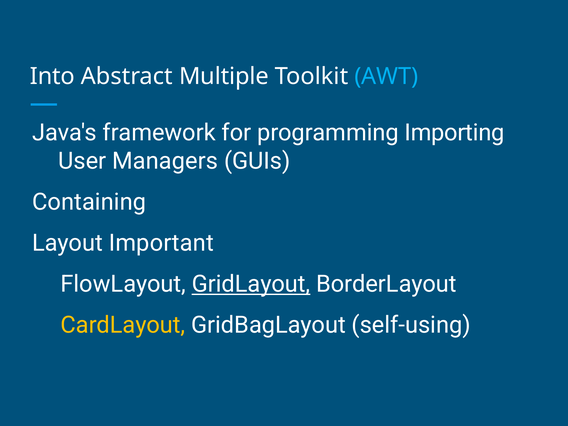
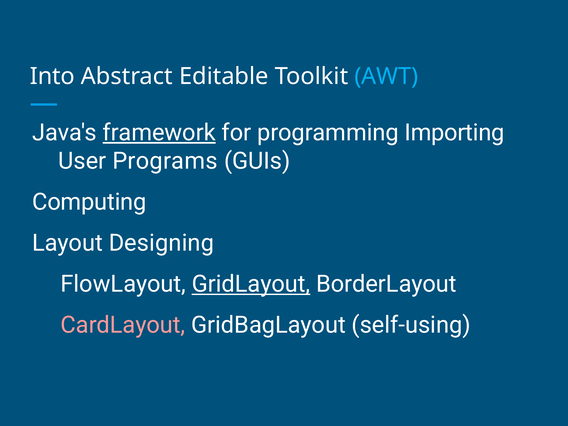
Multiple: Multiple -> Editable
framework underline: none -> present
Managers: Managers -> Programs
Containing: Containing -> Computing
Important: Important -> Designing
CardLayout colour: yellow -> pink
